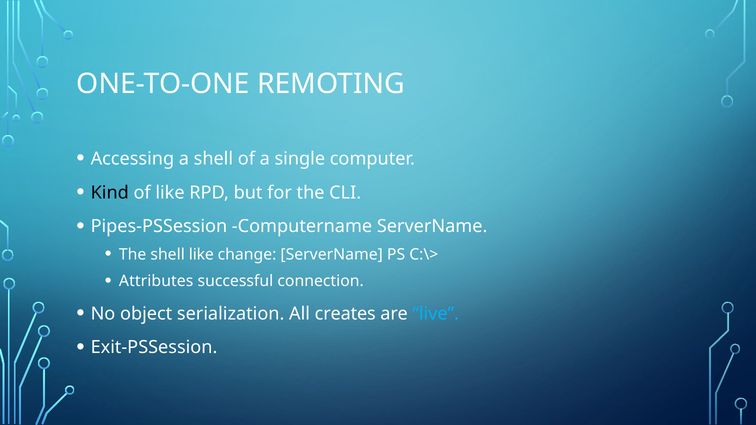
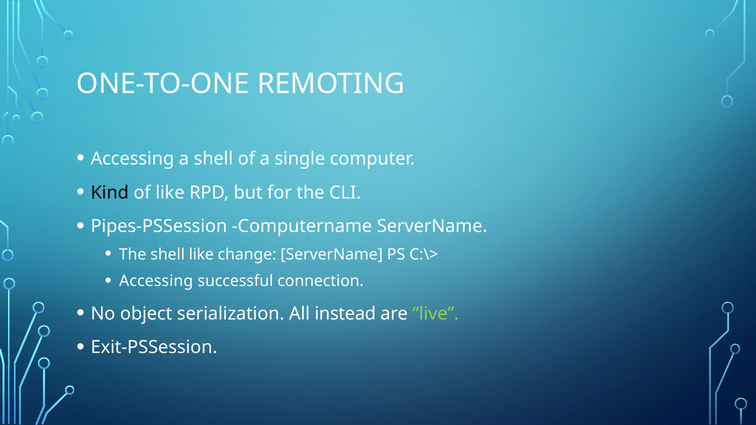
Attributes at (156, 281): Attributes -> Accessing
creates: creates -> instead
live colour: light blue -> light green
